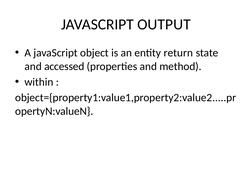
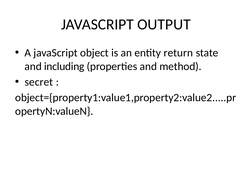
accessed: accessed -> including
within: within -> secret
